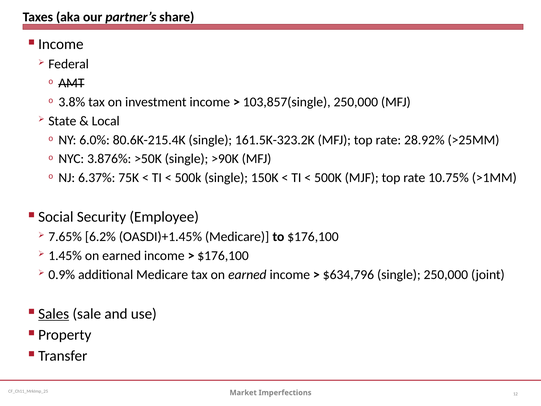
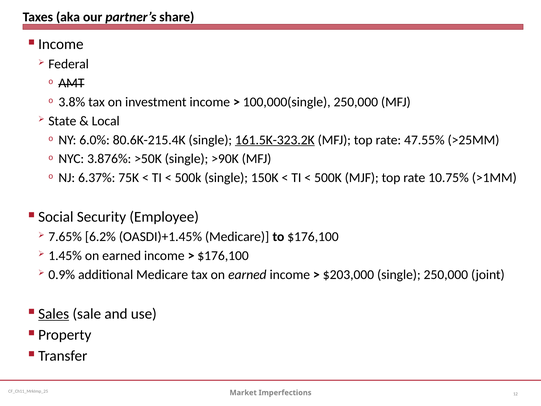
103,857(single: 103,857(single -> 100,000(single
161.5K-323.2K underline: none -> present
28.92%: 28.92% -> 47.55%
$634,796: $634,796 -> $203,000
